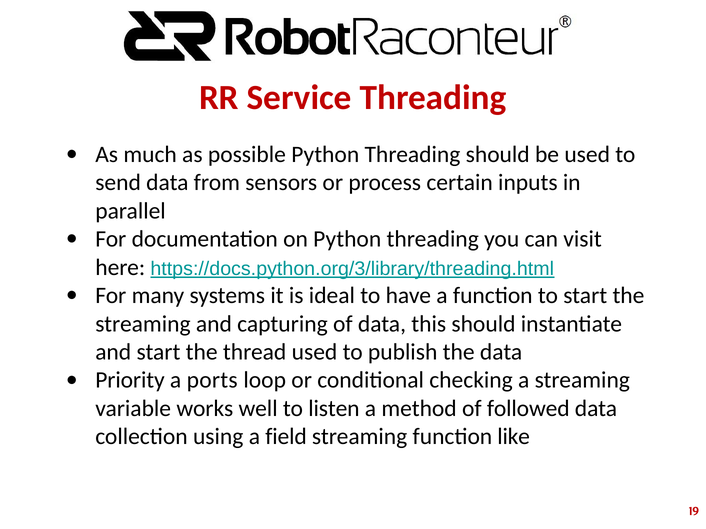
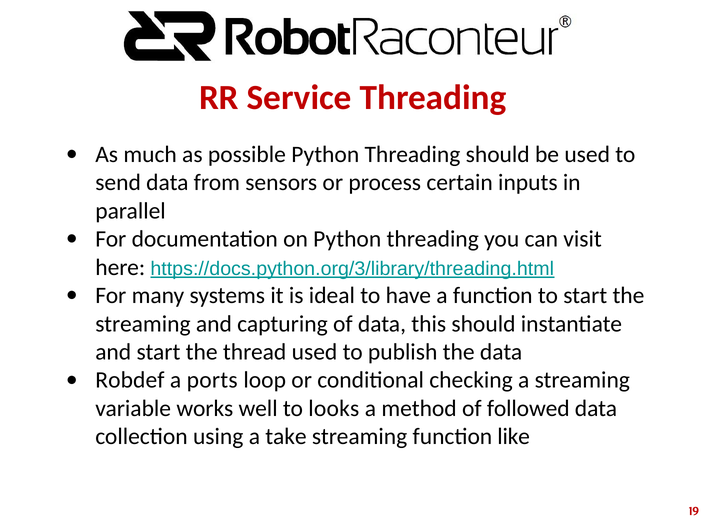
Priority: Priority -> Robdef
listen: listen -> looks
field: field -> take
